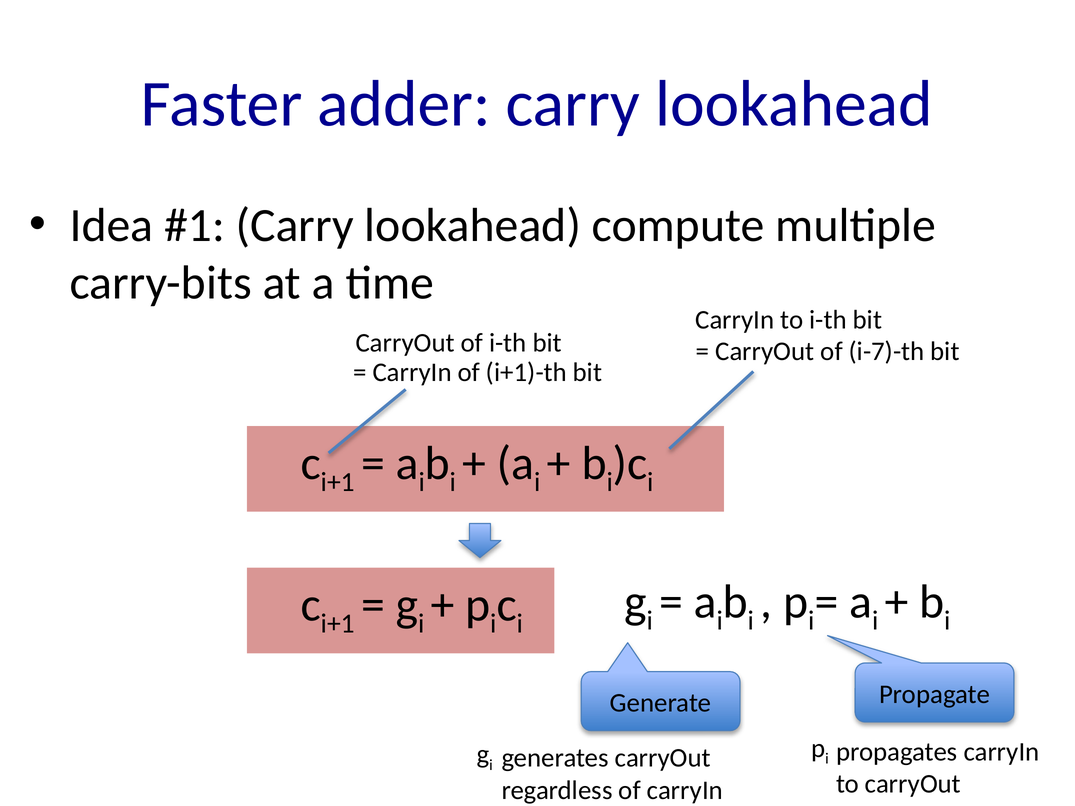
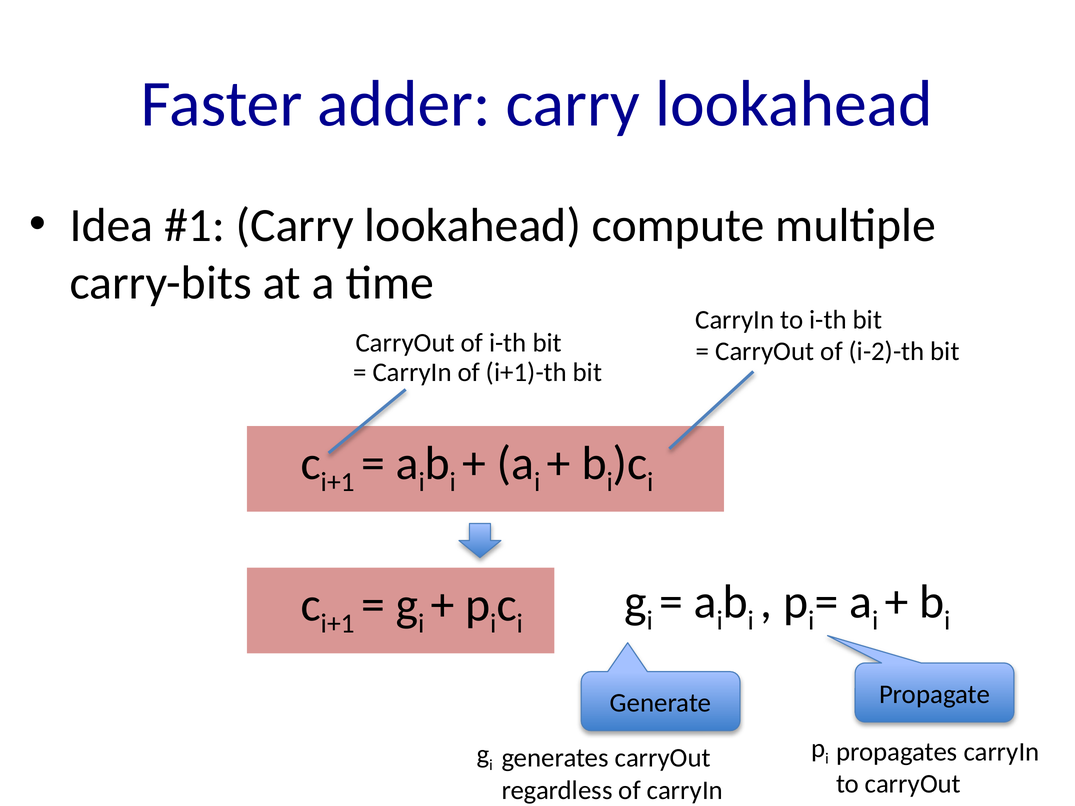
i-7)-th: i-7)-th -> i-2)-th
